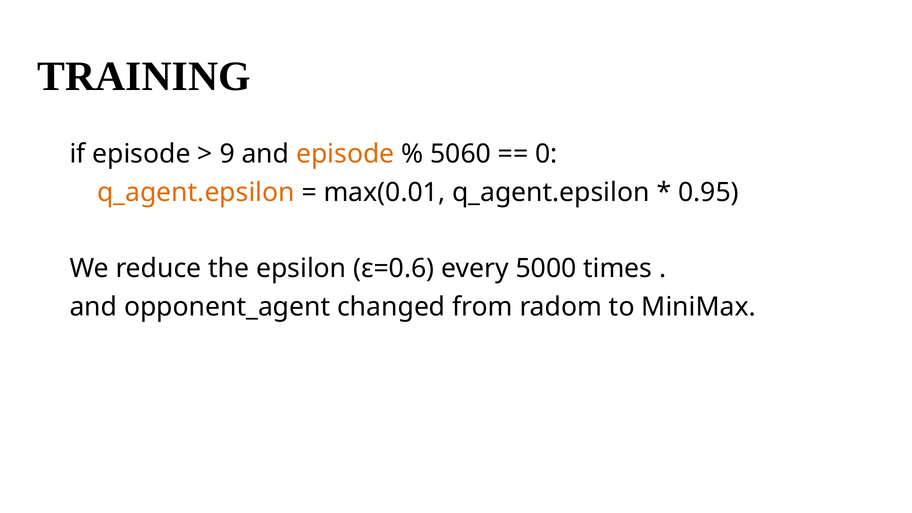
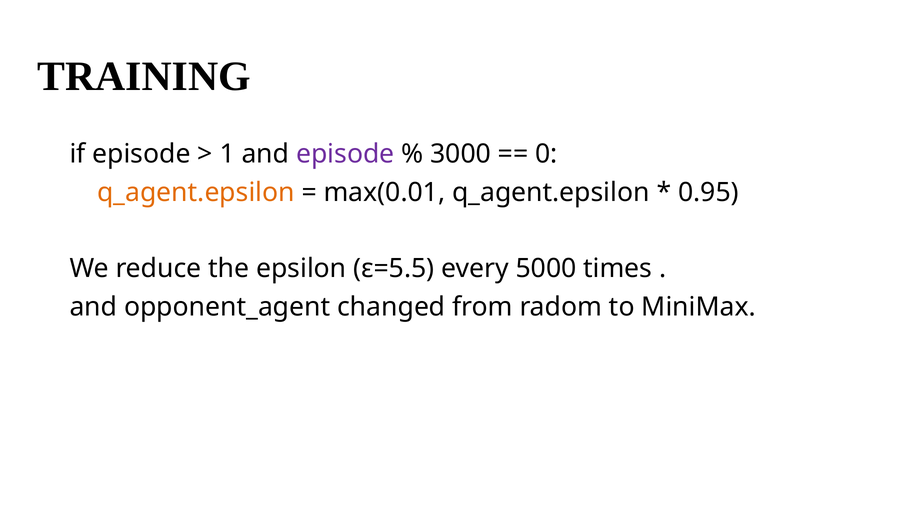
9: 9 -> 1
episode at (345, 154) colour: orange -> purple
5060: 5060 -> 3000
ε=0.6: ε=0.6 -> ε=5.5
